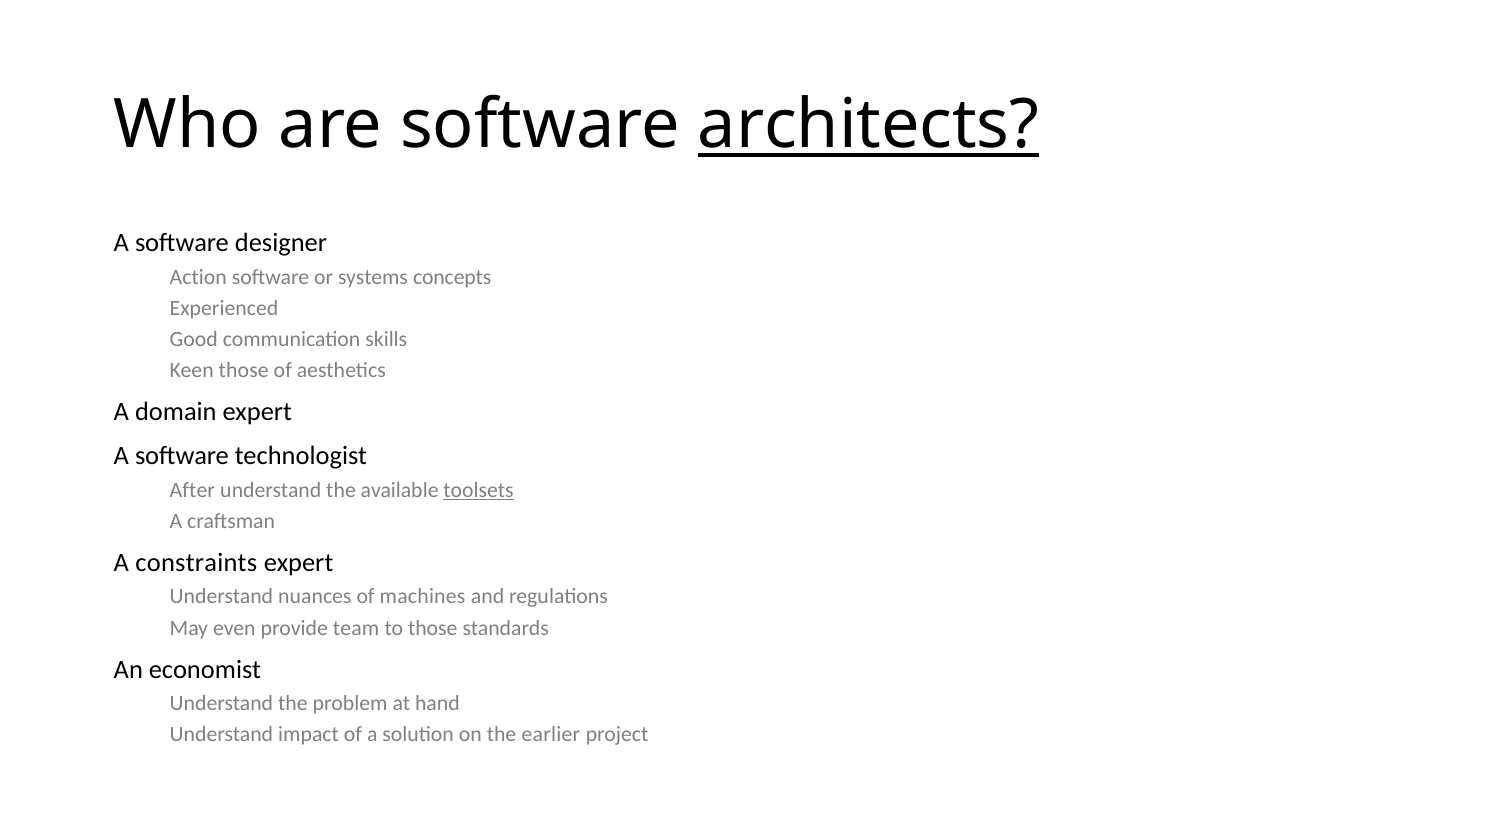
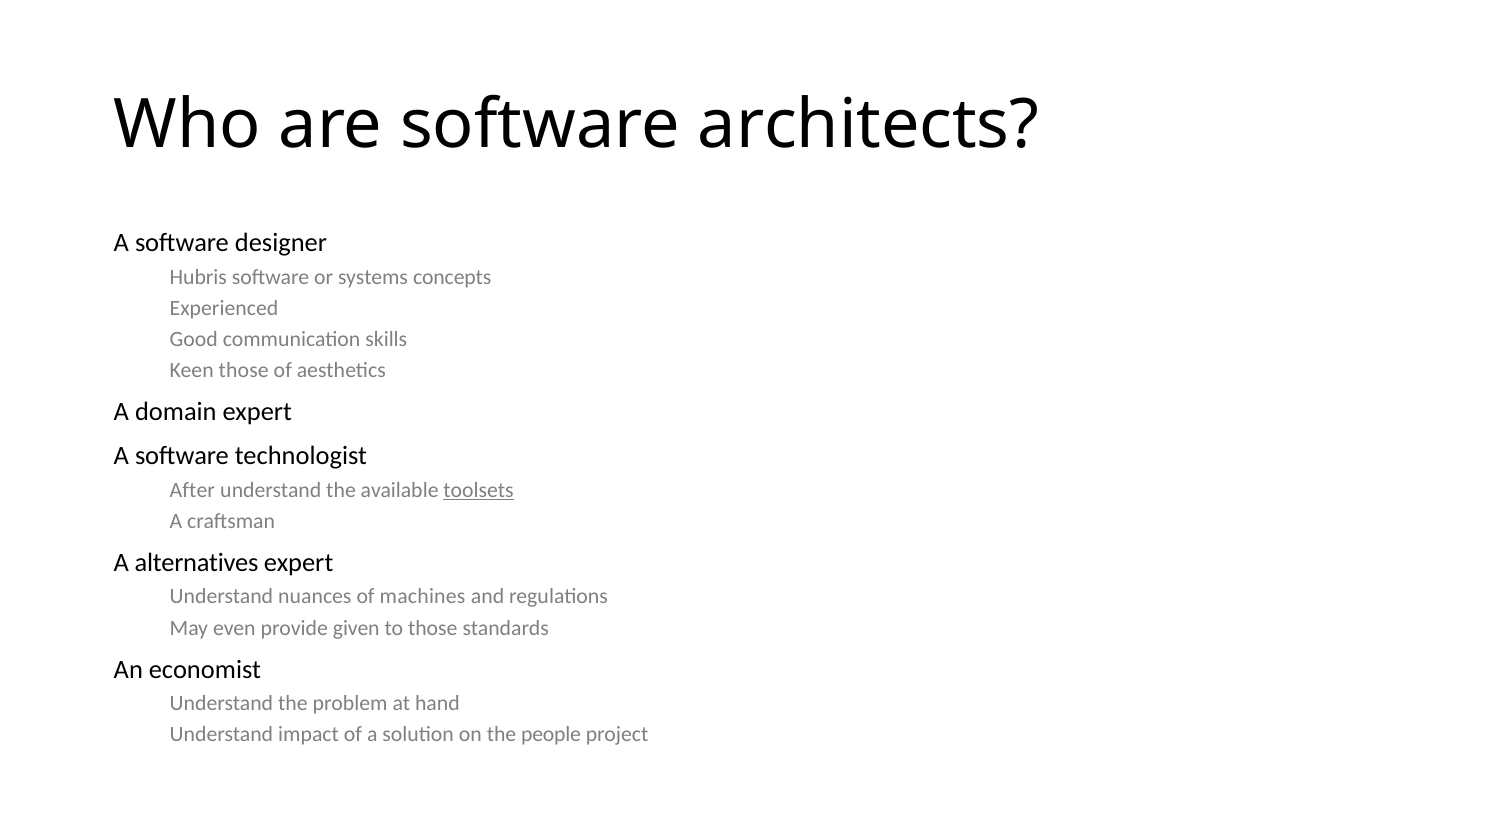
architects underline: present -> none
Action: Action -> Hubris
constraints: constraints -> alternatives
team: team -> given
earlier: earlier -> people
